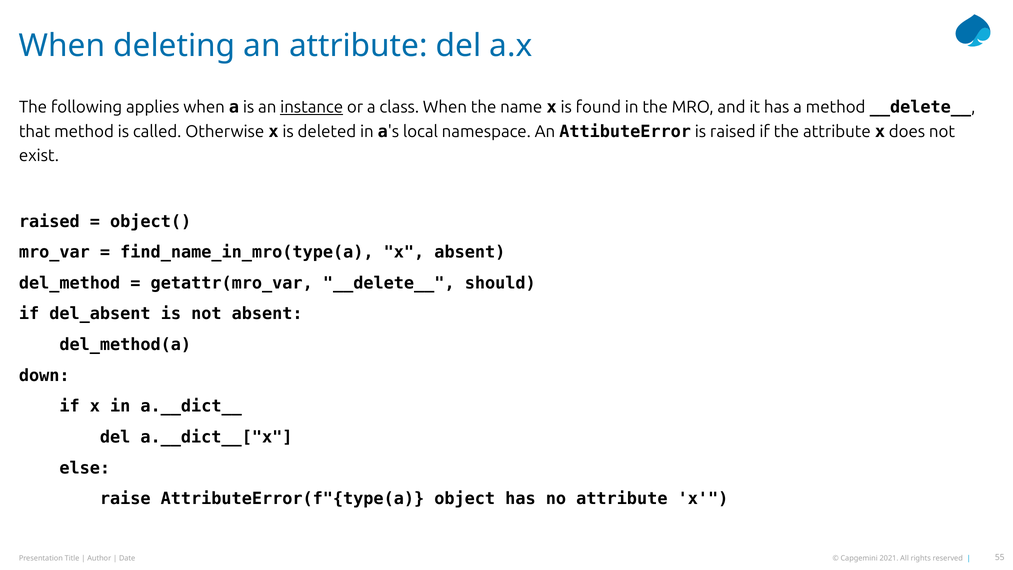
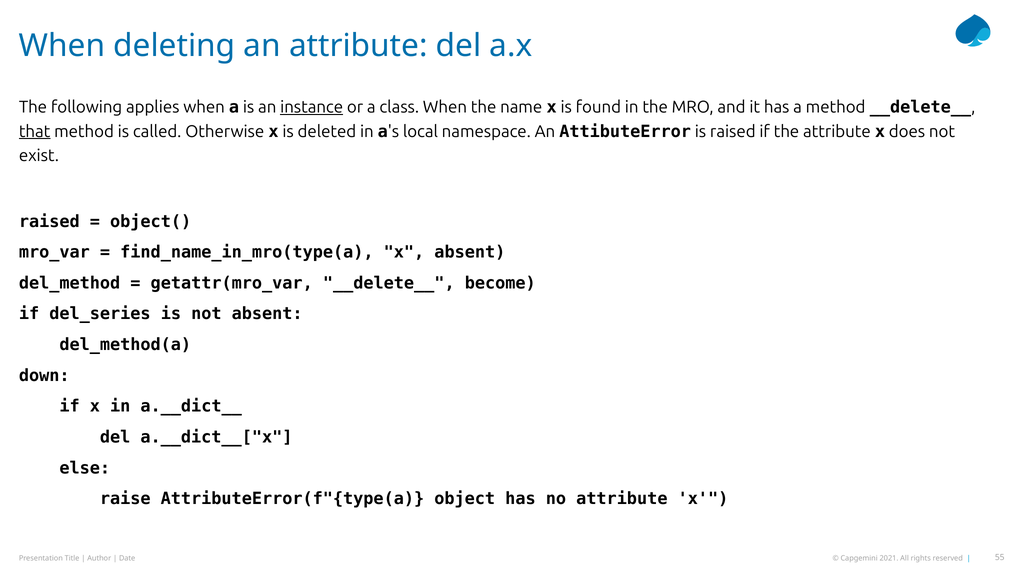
that underline: none -> present
should: should -> become
del_absent: del_absent -> del_series
